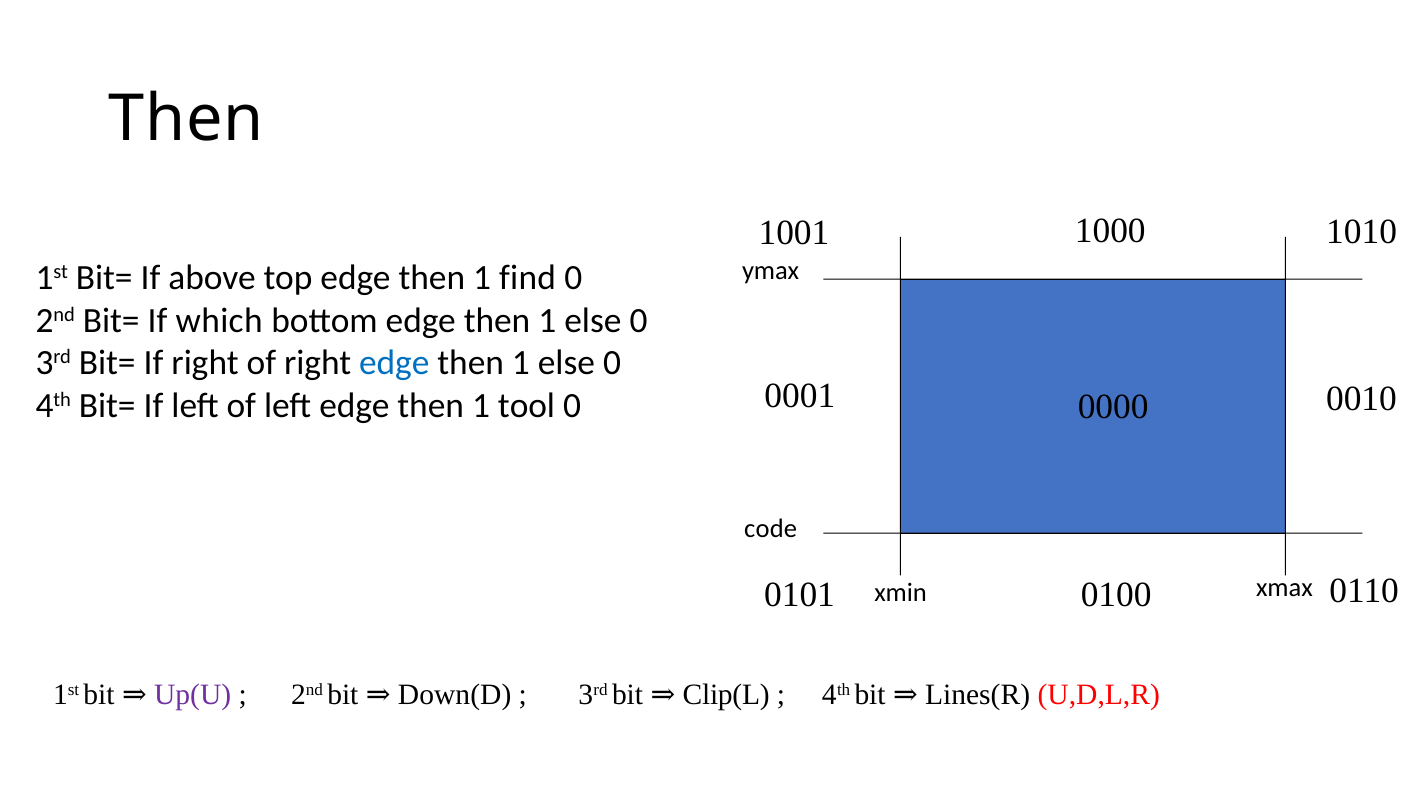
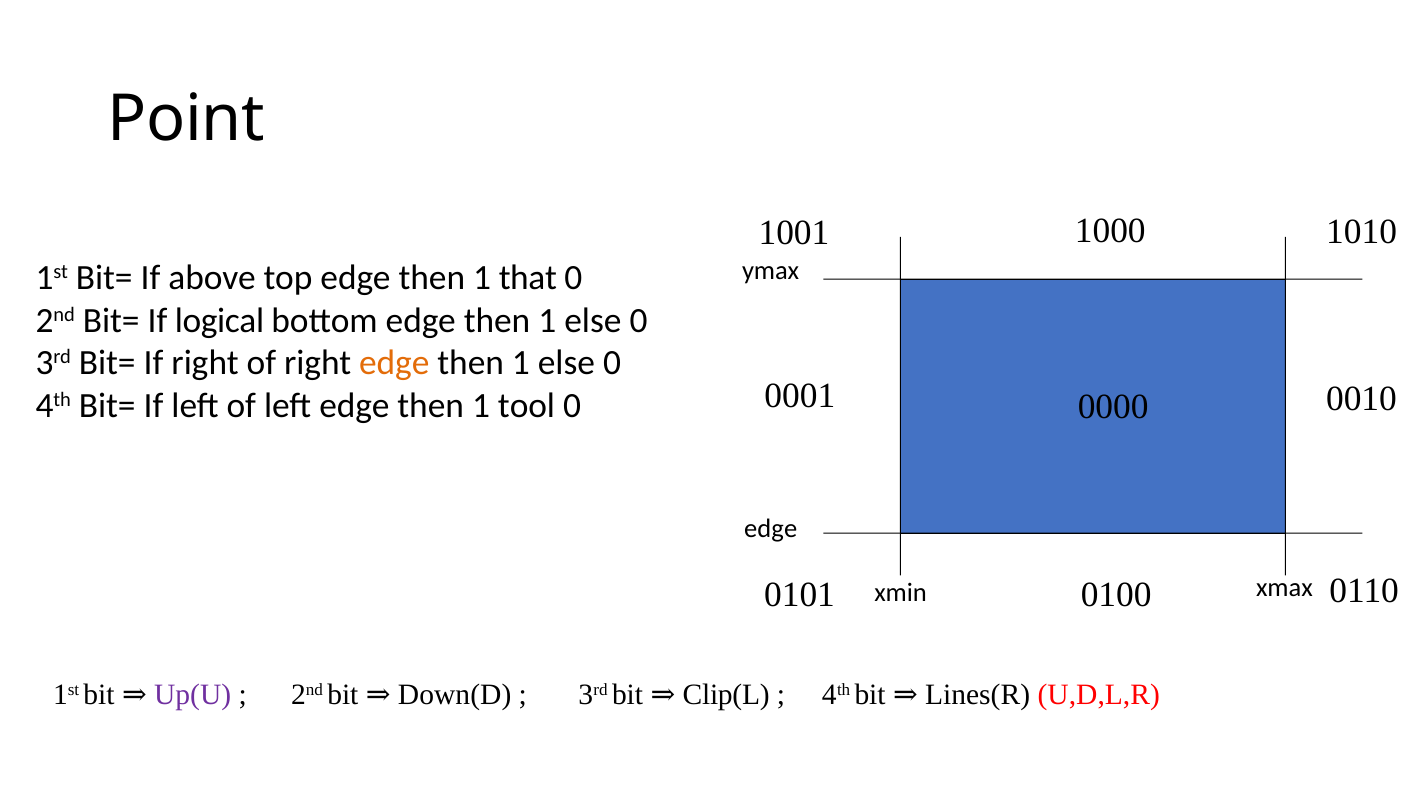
Then at (186, 119): Then -> Point
find: find -> that
which: which -> logical
edge at (394, 363) colour: blue -> orange
code at (771, 529): code -> edge
